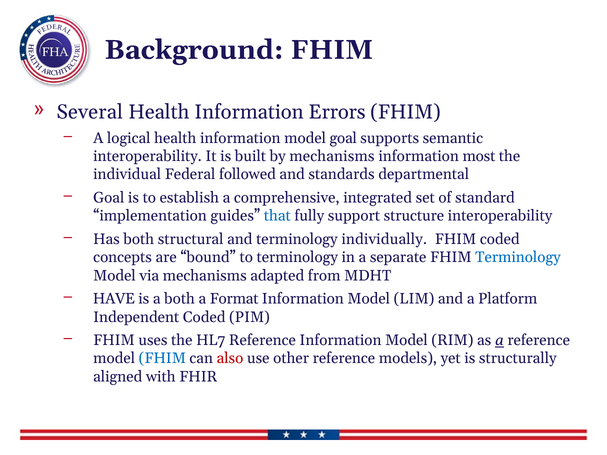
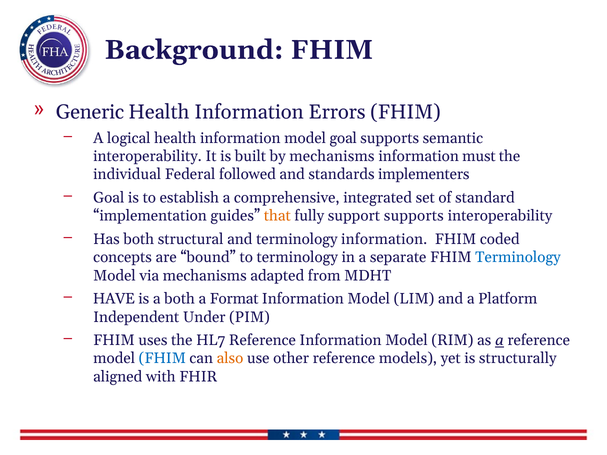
Several: Several -> Generic
most: most -> must
departmental: departmental -> implementers
that colour: blue -> orange
support structure: structure -> supports
terminology individually: individually -> information
Independent Coded: Coded -> Under
also colour: red -> orange
